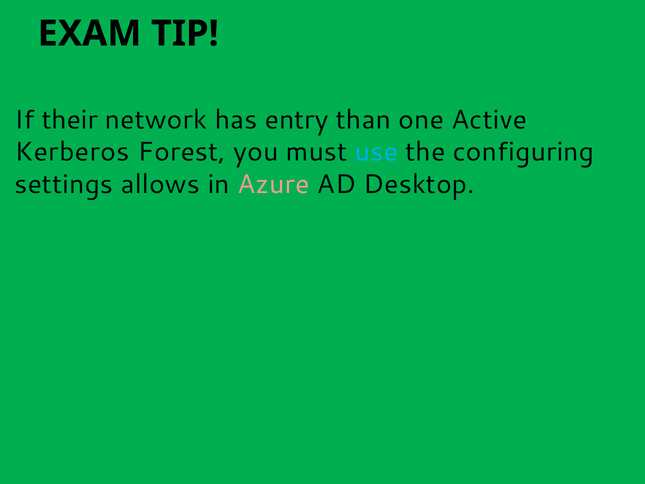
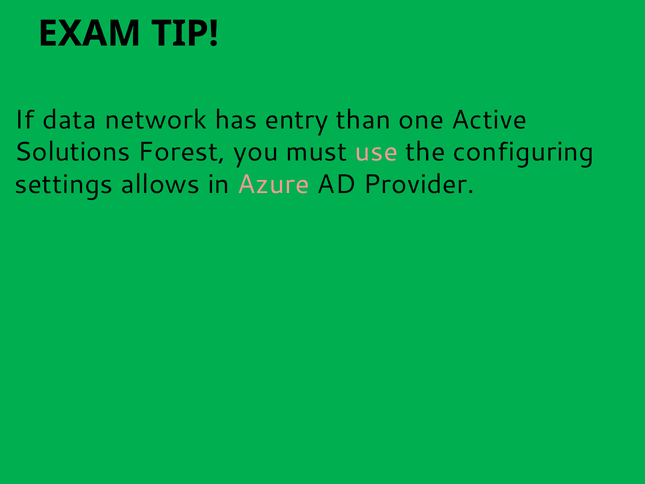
their: their -> data
Kerberos: Kerberos -> Solutions
use colour: light blue -> pink
Desktop: Desktop -> Provider
